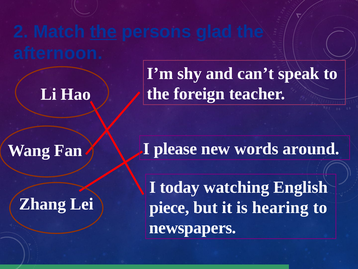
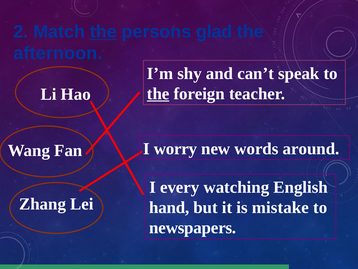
the at (158, 94) underline: none -> present
please: please -> worry
today: today -> every
piece: piece -> hand
hearing: hearing -> mistake
